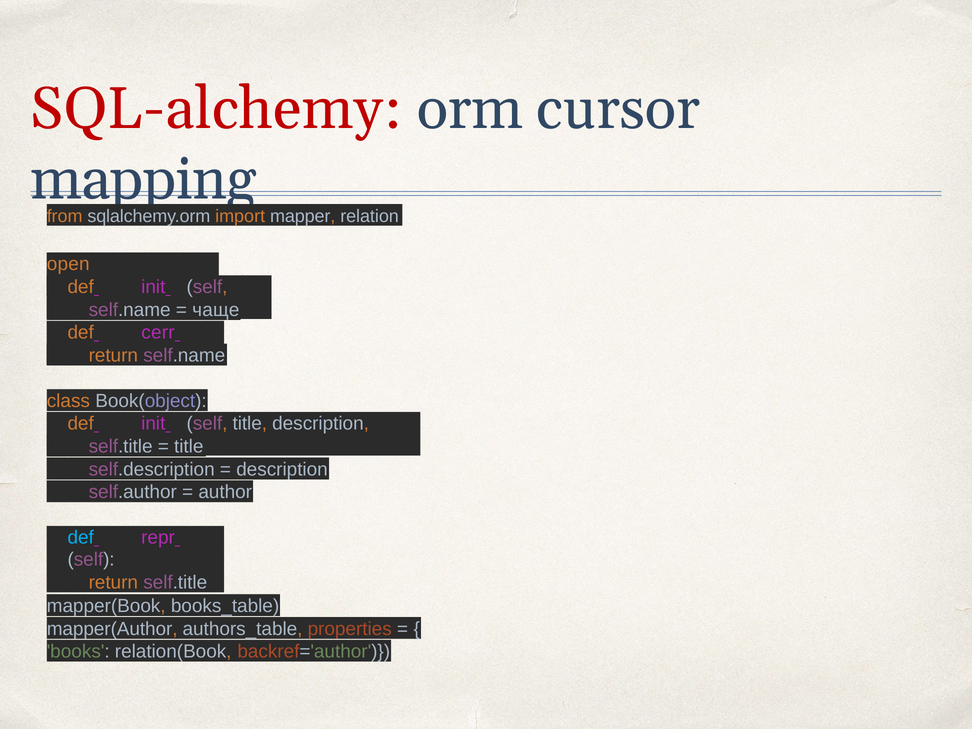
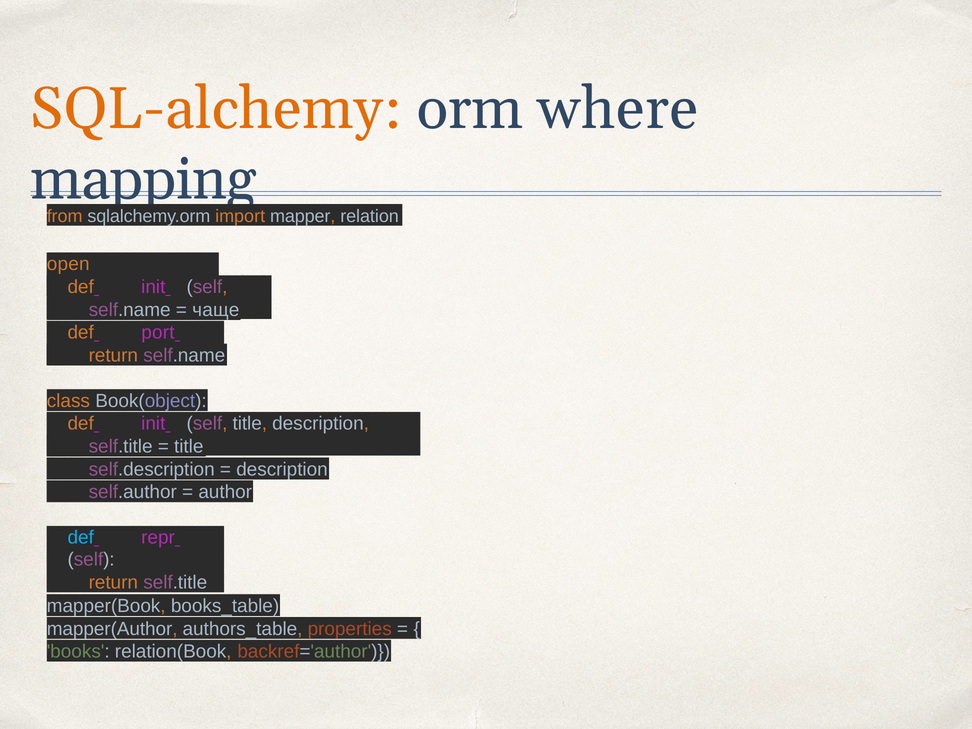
SQL-alchemy colour: red -> orange
cursor: cursor -> where
cerr: cerr -> port
